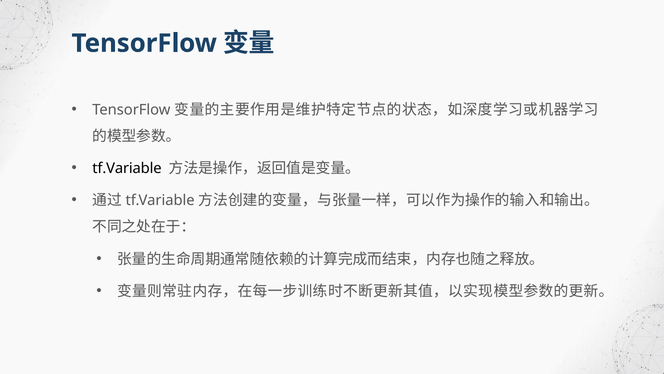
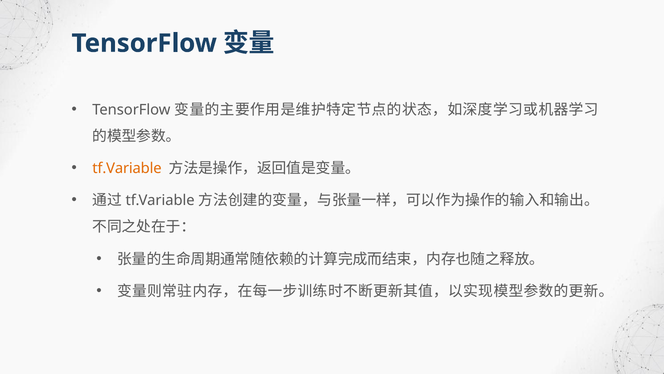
tf.Variable colour: black -> orange
